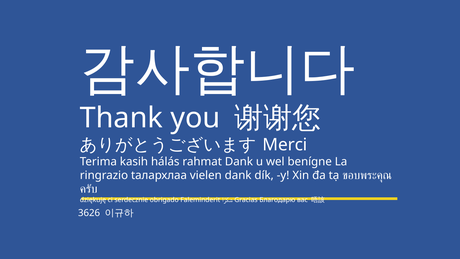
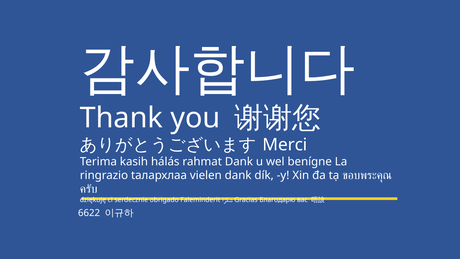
3626: 3626 -> 6622
